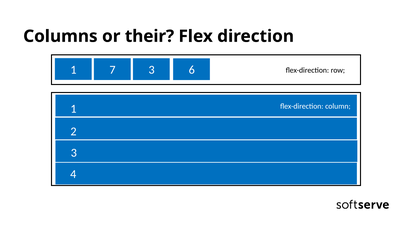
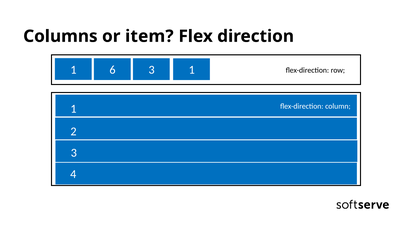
their: their -> item
7: 7 -> 6
3 6: 6 -> 1
